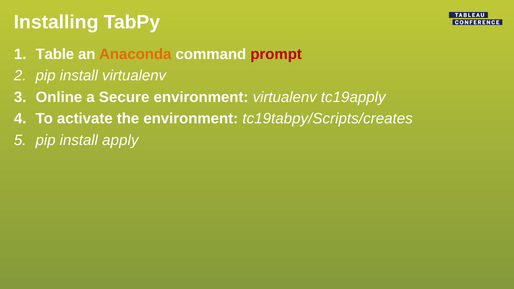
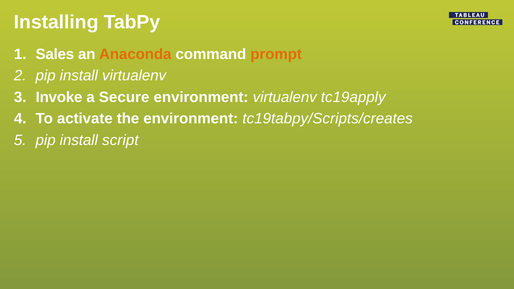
Table: Table -> Sales
prompt colour: red -> orange
Online: Online -> Invoke
apply: apply -> script
